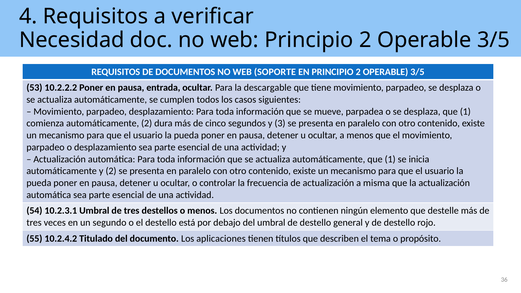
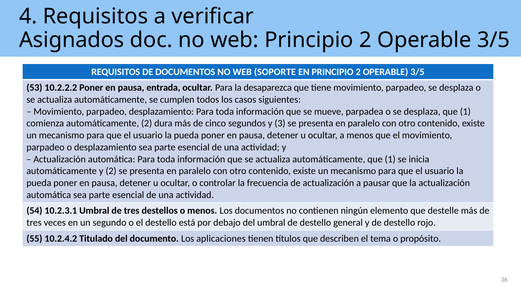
Necesidad: Necesidad -> Asignados
descargable: descargable -> desaparezca
misma: misma -> pausar
